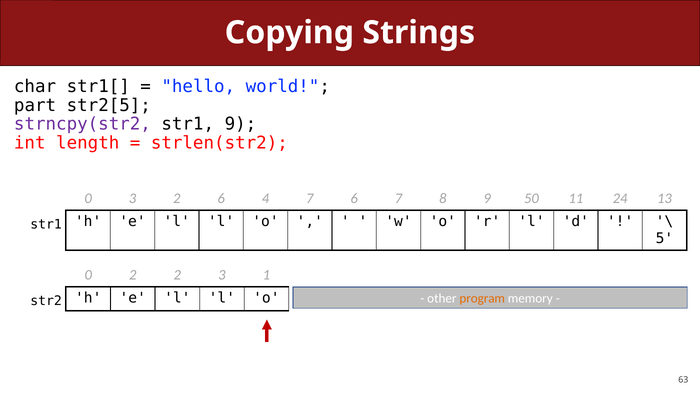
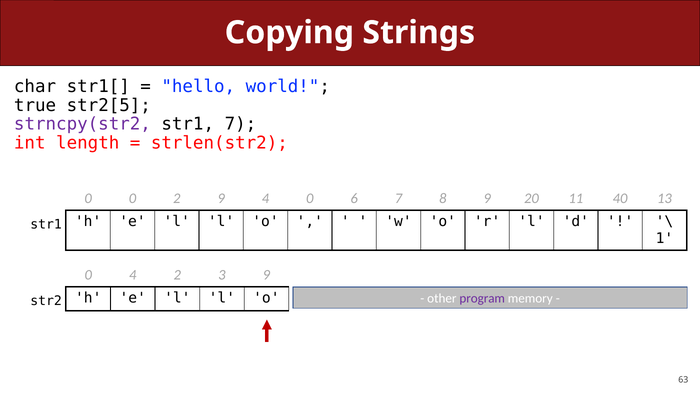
part: part -> true
str1 9: 9 -> 7
0 3: 3 -> 0
2 6: 6 -> 9
4 7: 7 -> 0
50: 50 -> 20
24: 24 -> 40
5: 5 -> 1
0 2: 2 -> 4
3 1: 1 -> 9
program colour: orange -> purple
